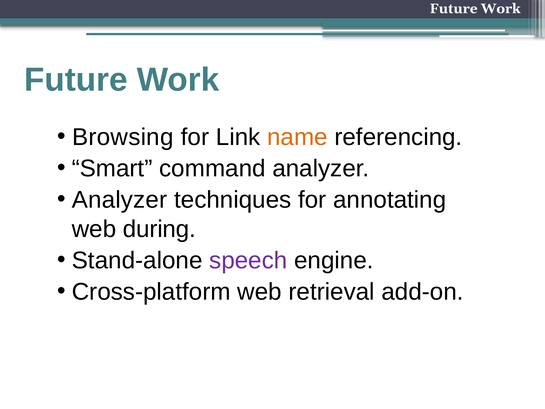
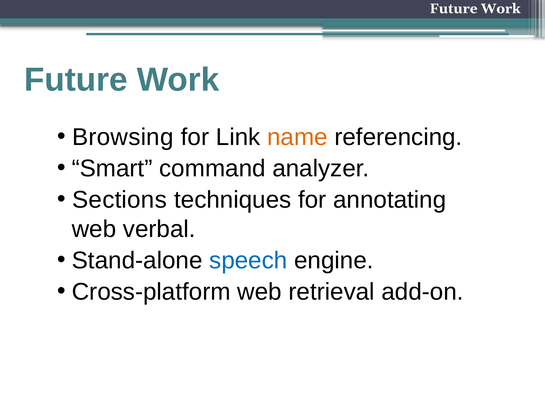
Analyzer at (120, 200): Analyzer -> Sections
during: during -> verbal
speech colour: purple -> blue
